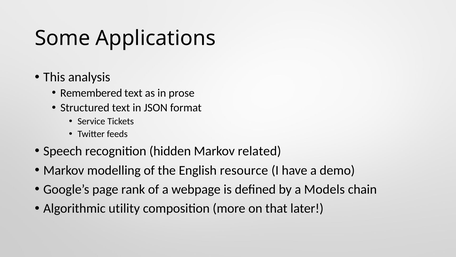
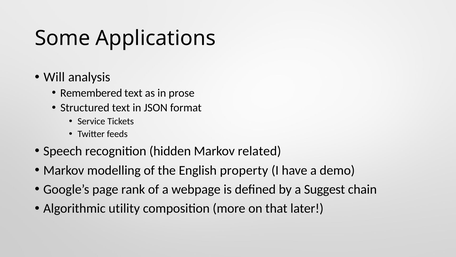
This: This -> Will
resource: resource -> property
Models: Models -> Suggest
